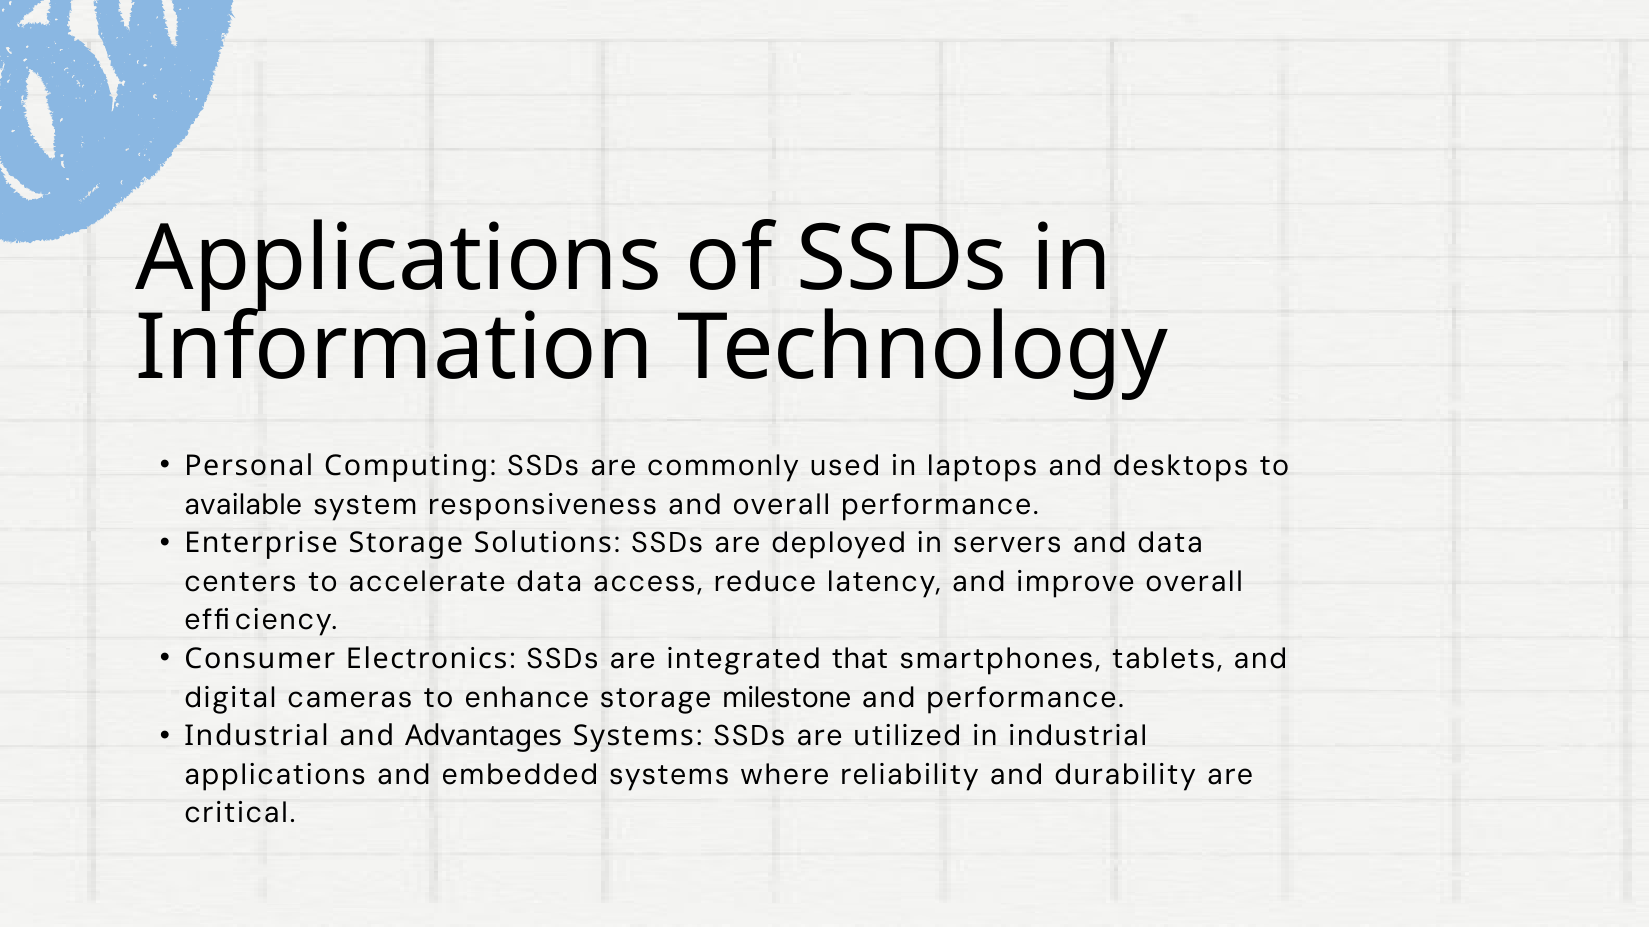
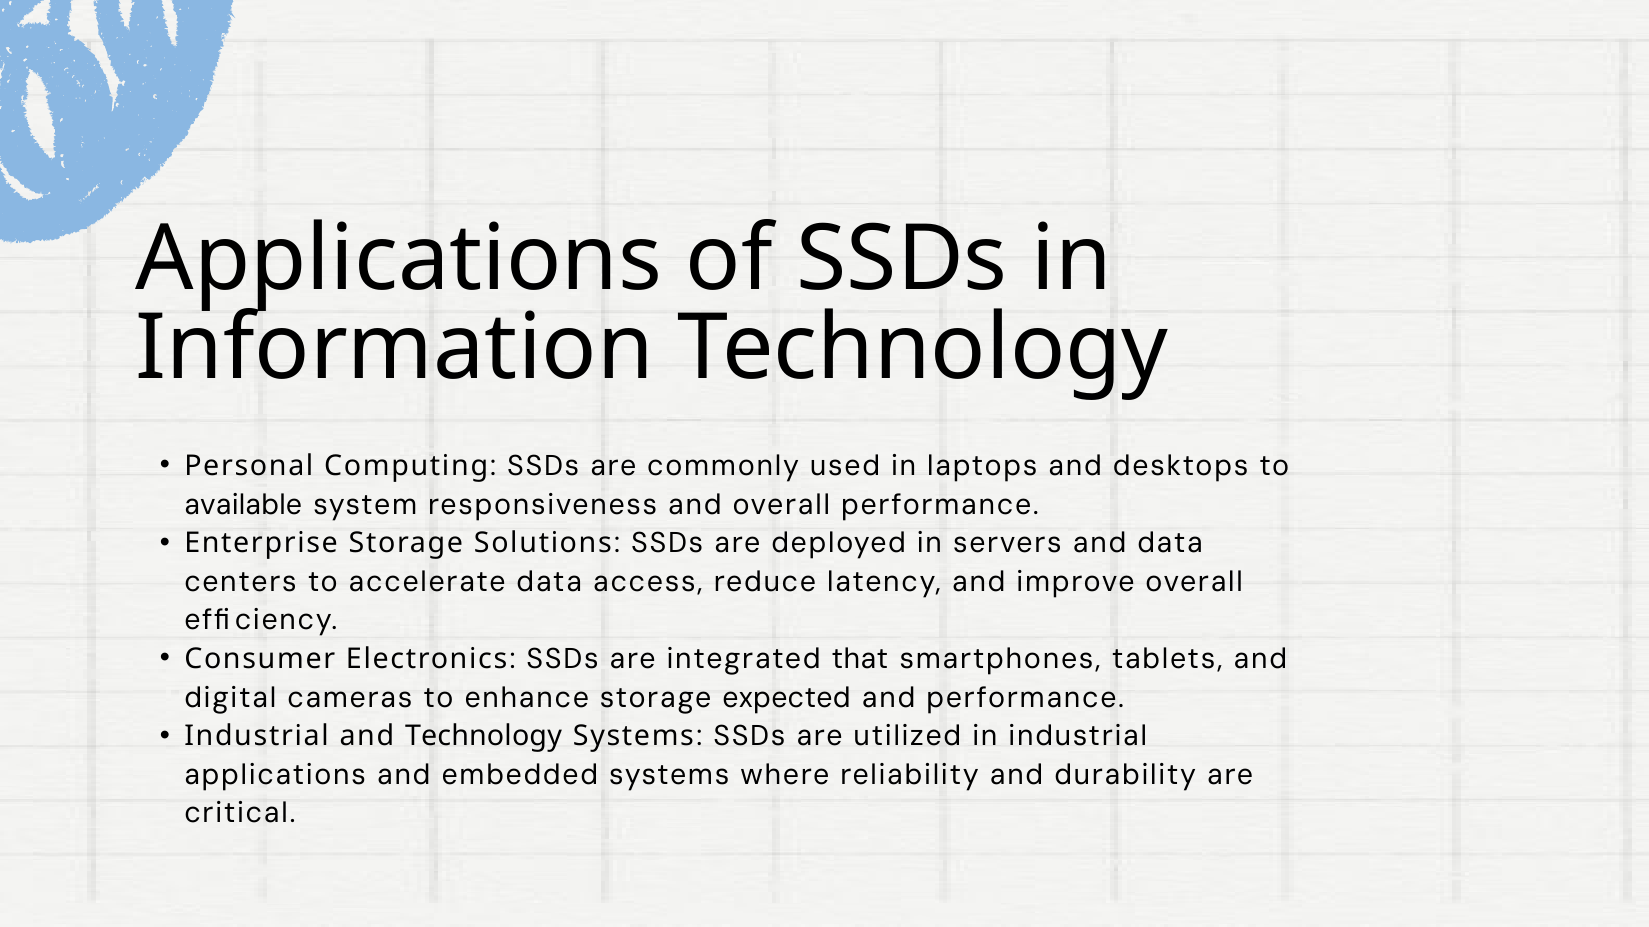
milestone: milestone -> expected
and Advantages: Advantages -> Technology
